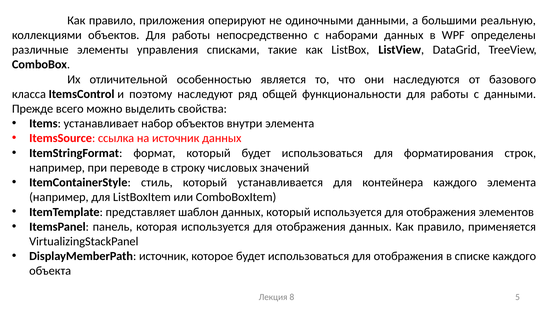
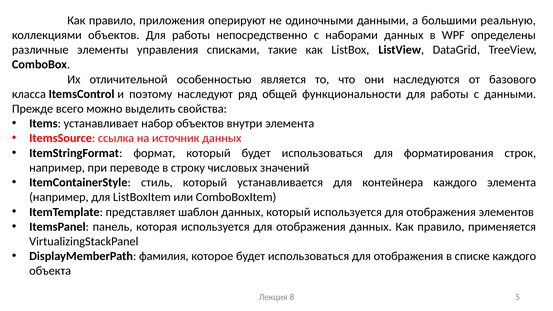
DisplayMemberPath источник: источник -> фамилия
